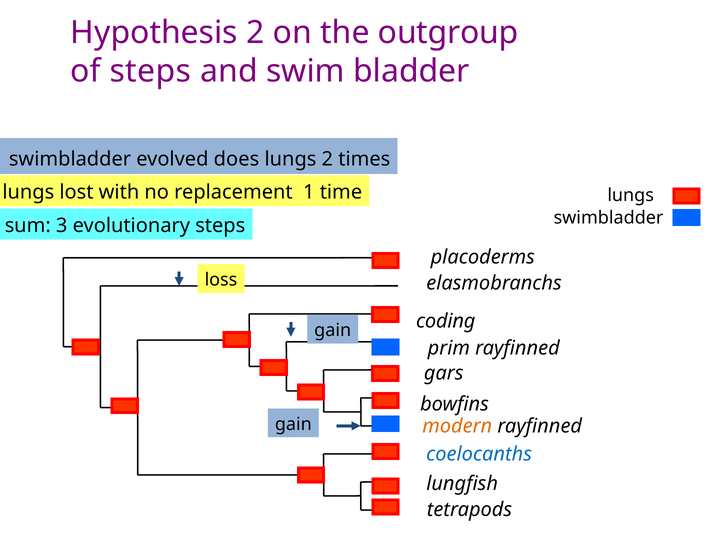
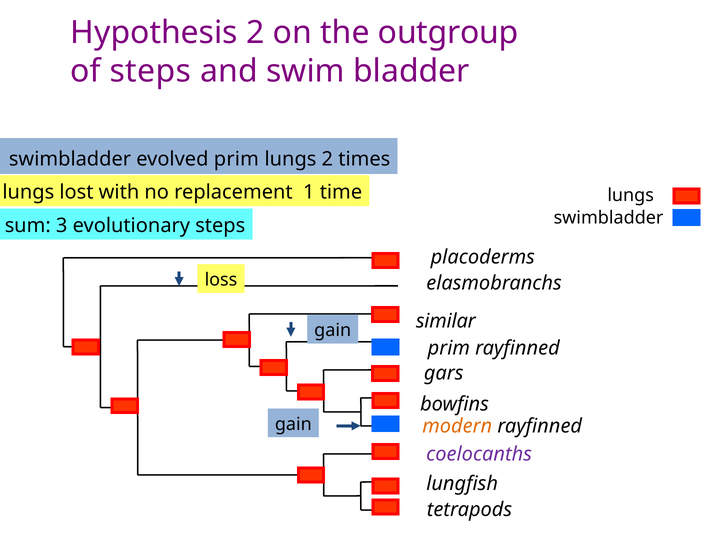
evolved does: does -> prim
coding: coding -> similar
coelocanths colour: blue -> purple
